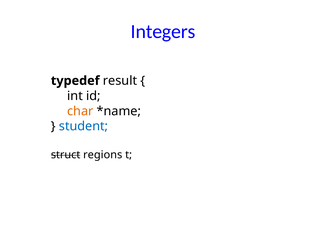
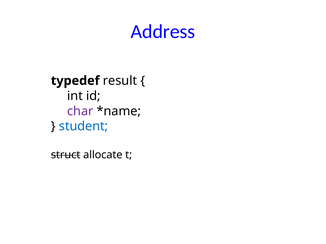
Integers: Integers -> Address
char colour: orange -> purple
regions: regions -> allocate
